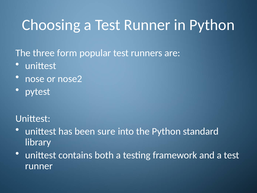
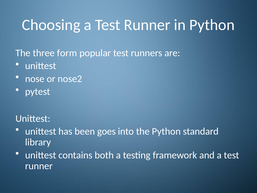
sure: sure -> goes
